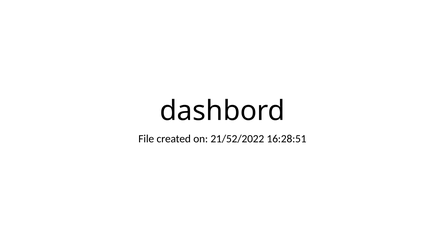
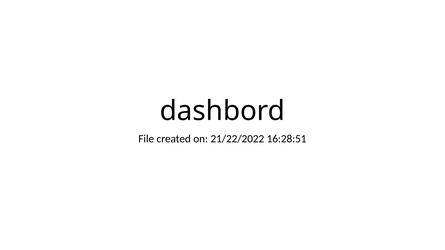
21/52/2022: 21/52/2022 -> 21/22/2022
